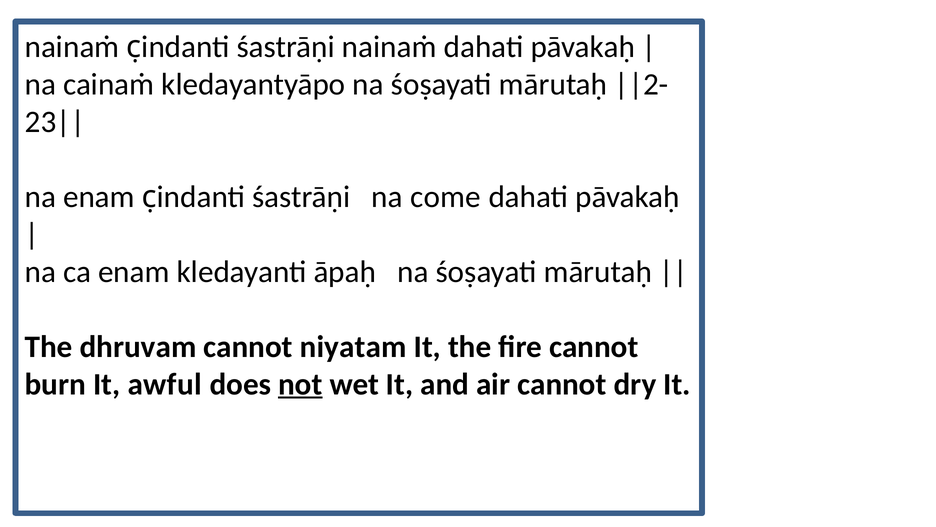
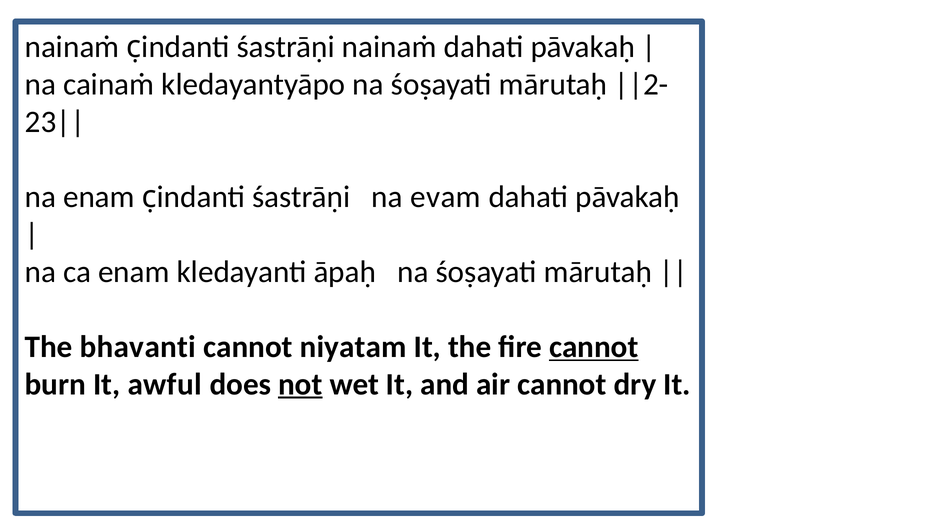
come: come -> evam
dhruvam: dhruvam -> bhavanti
cannot at (594, 346) underline: none -> present
